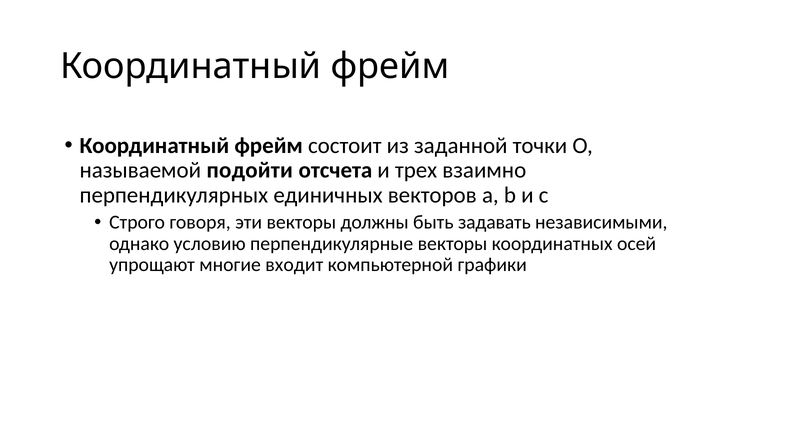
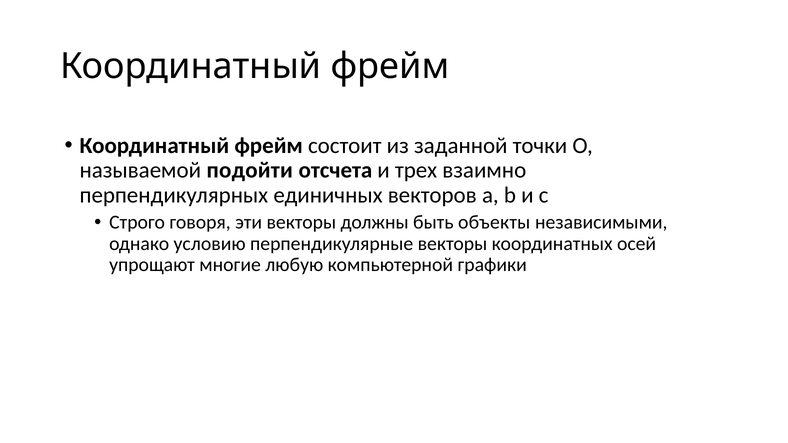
задавать: задавать -> объекты
входит: входит -> любую
